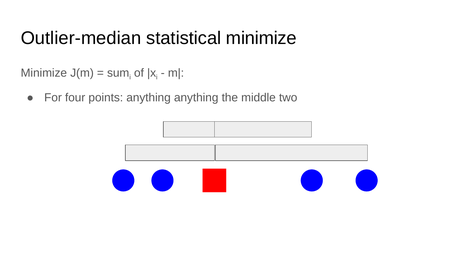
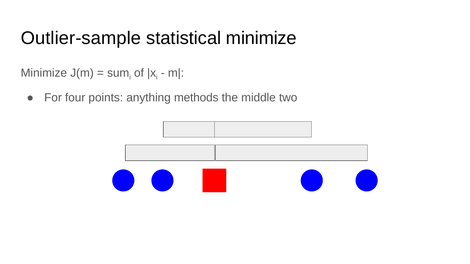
Outlier-median: Outlier-median -> Outlier-sample
anything anything: anything -> methods
